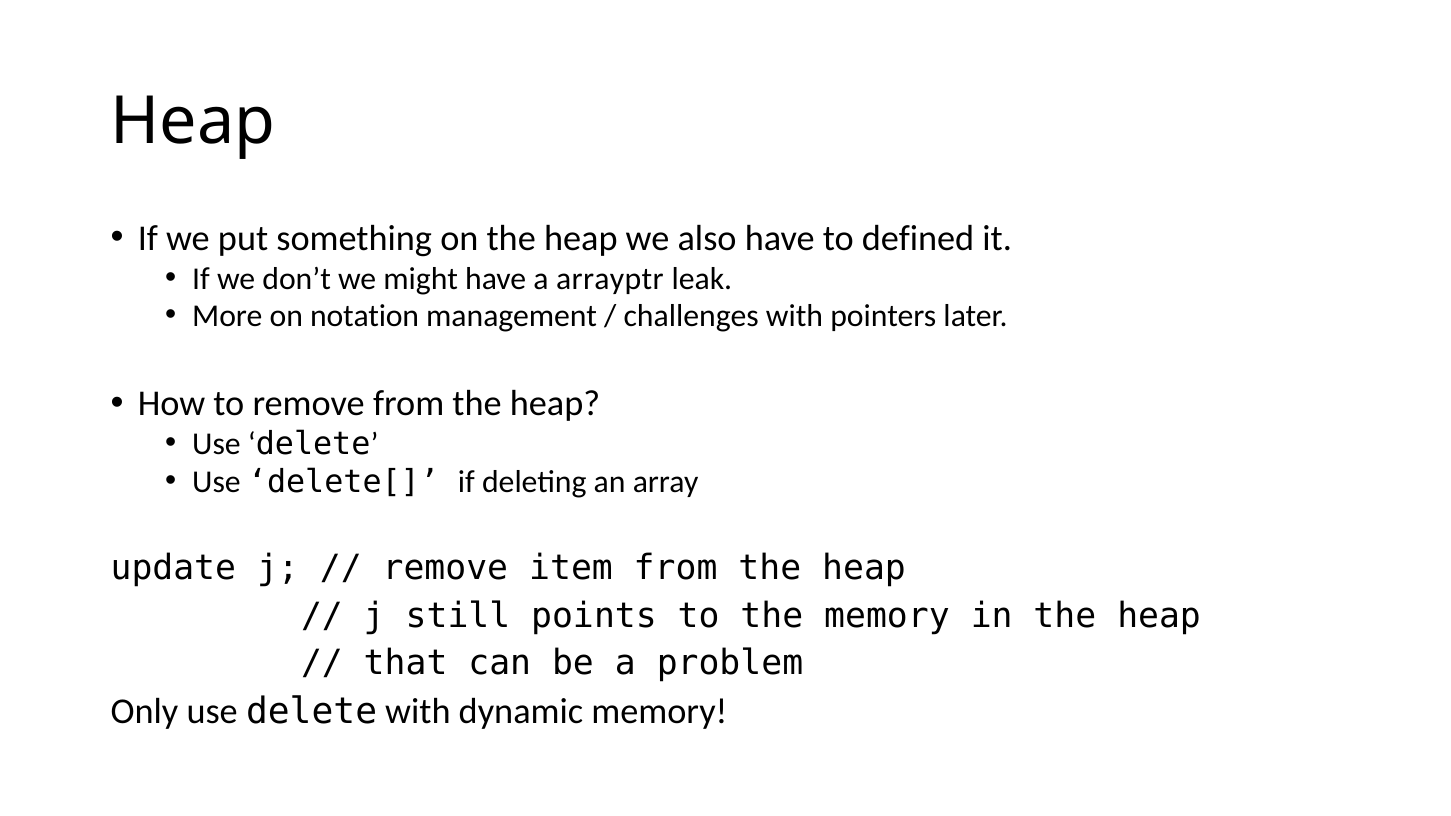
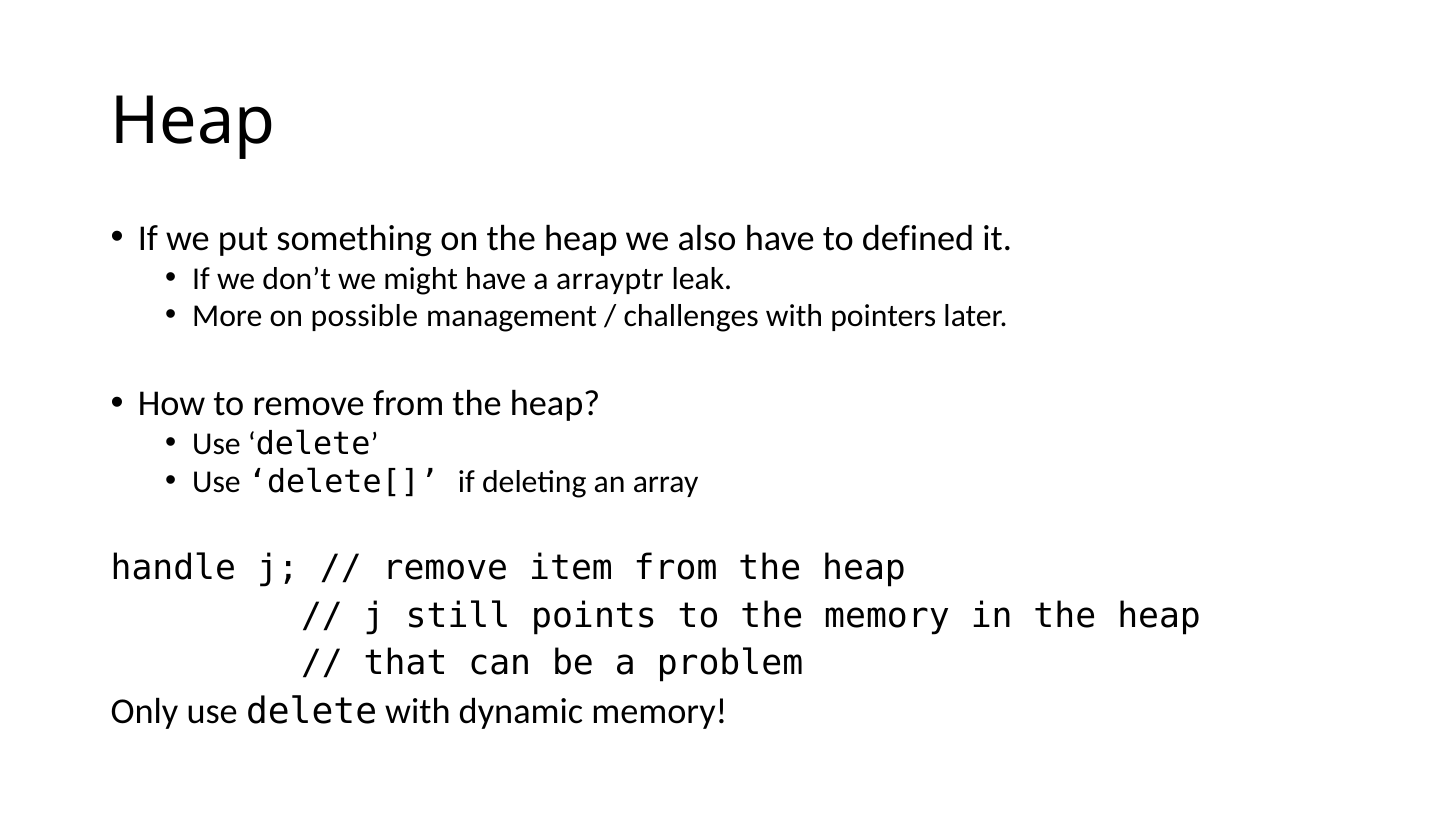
notation: notation -> possible
update: update -> handle
